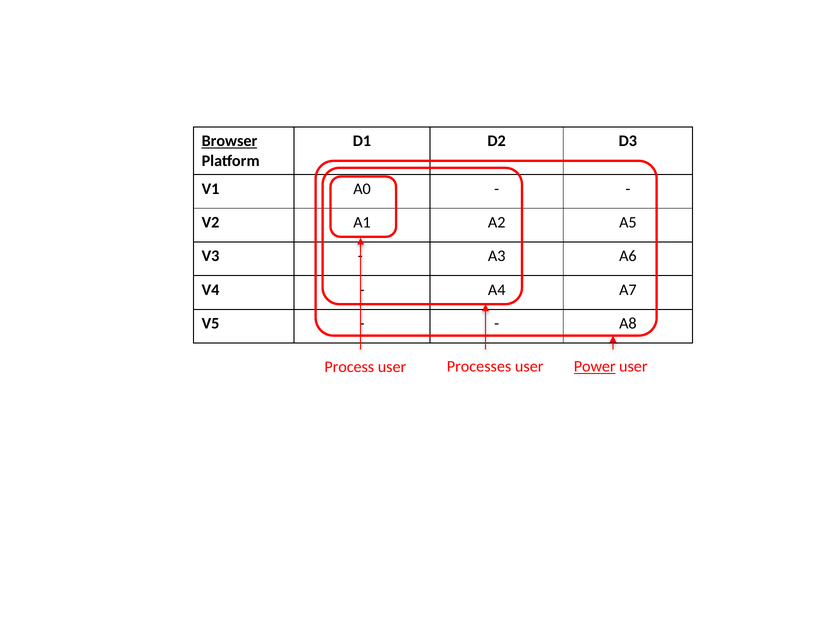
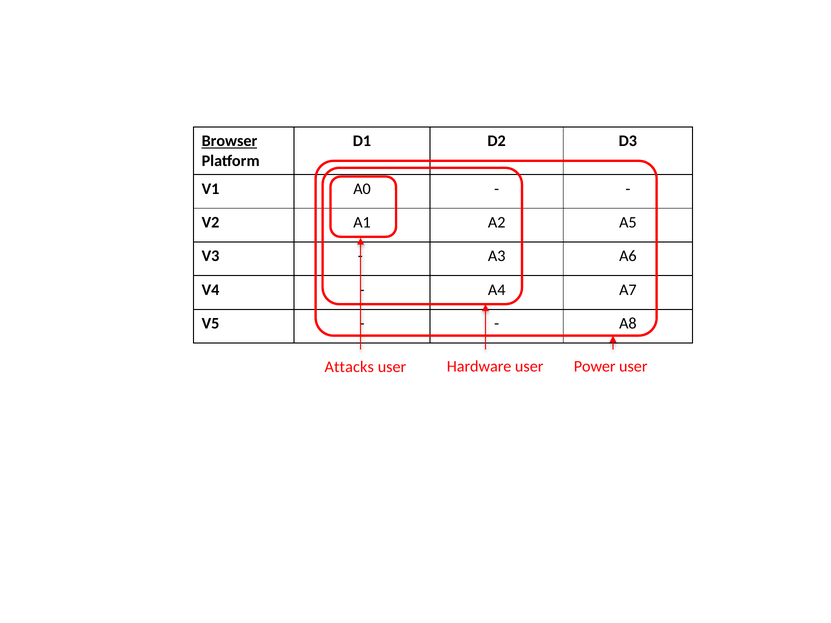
Process: Process -> Attacks
Processes: Processes -> Hardware
Power underline: present -> none
